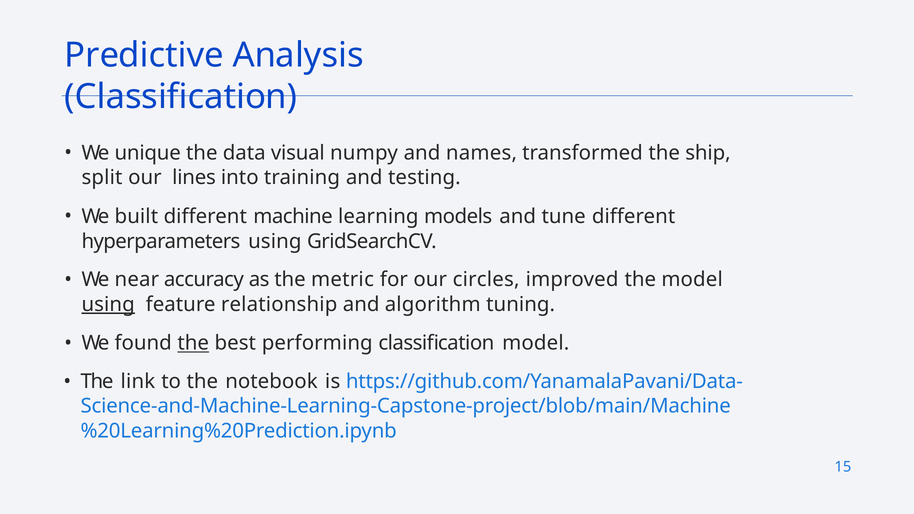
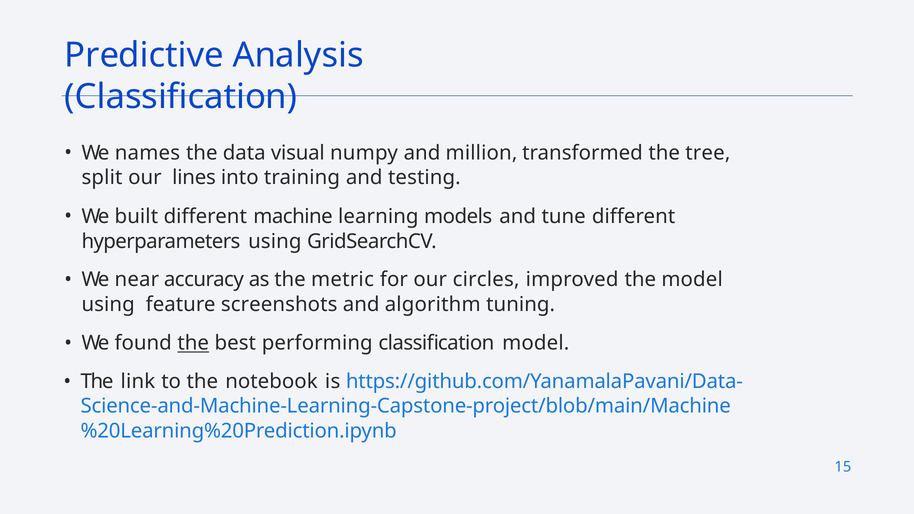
unique: unique -> names
names: names -> million
ship: ship -> tree
using at (108, 305) underline: present -> none
relationship: relationship -> screenshots
